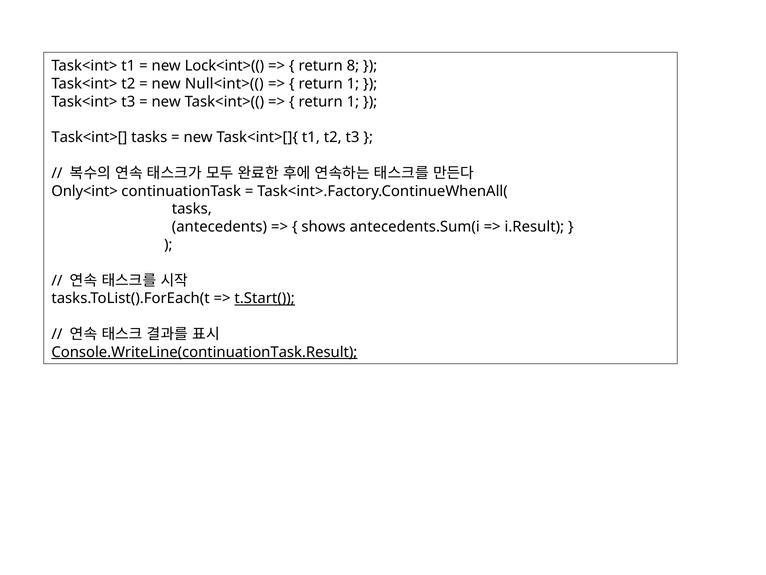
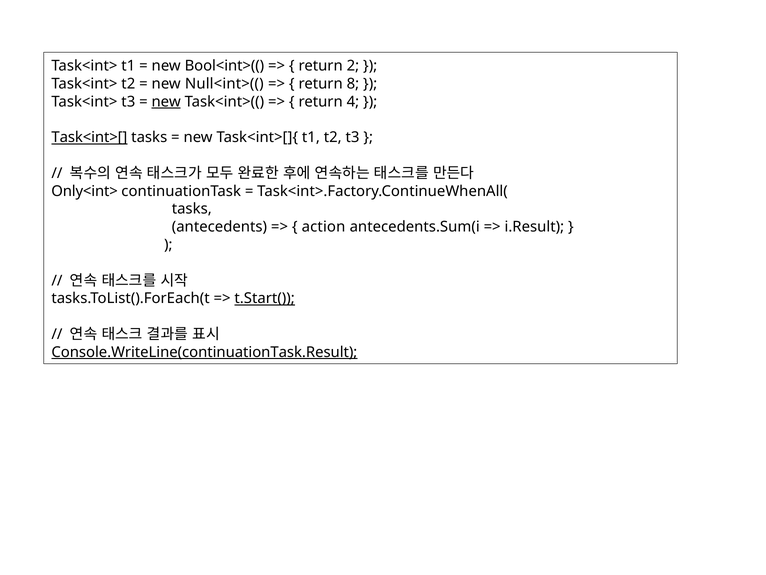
Lock<int>((: Lock<int>(( -> Bool<int>((
8: 8 -> 2
1 at (353, 84): 1 -> 8
new at (166, 102) underline: none -> present
1 at (353, 102): 1 -> 4
Task<int>[ underline: none -> present
shows: shows -> action
